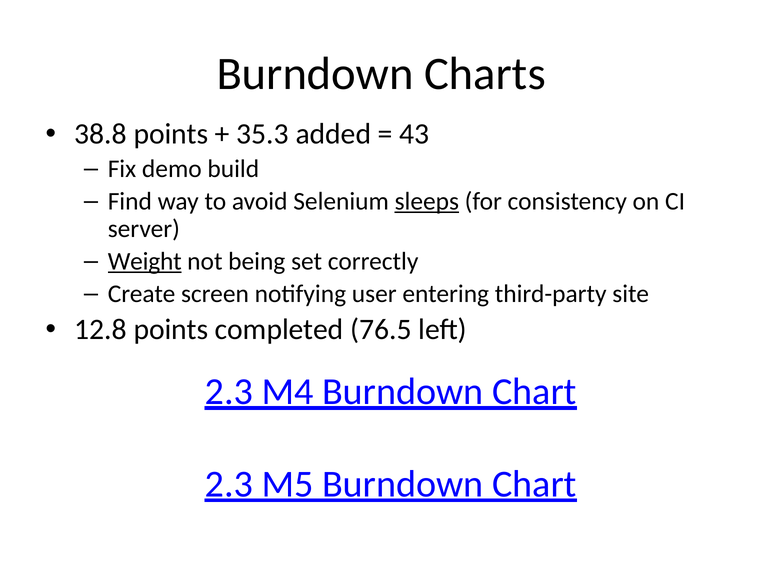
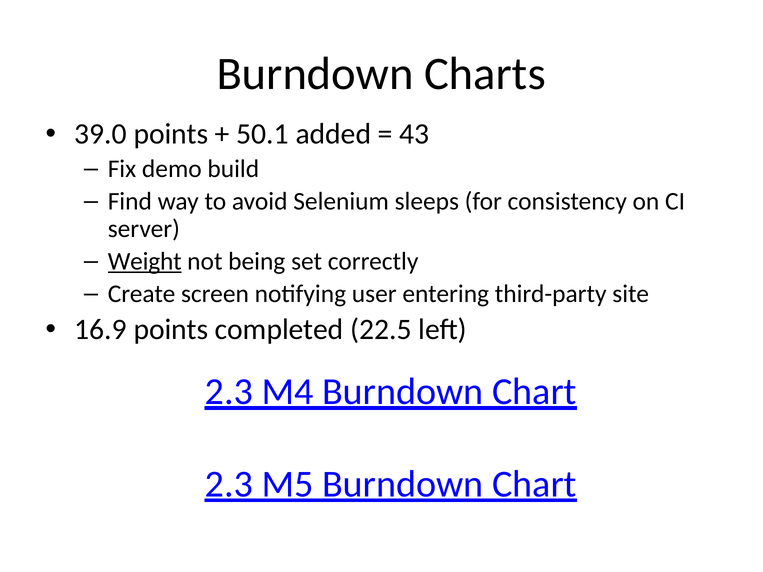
38.8: 38.8 -> 39.0
35.3: 35.3 -> 50.1
sleeps underline: present -> none
12.8: 12.8 -> 16.9
76.5: 76.5 -> 22.5
